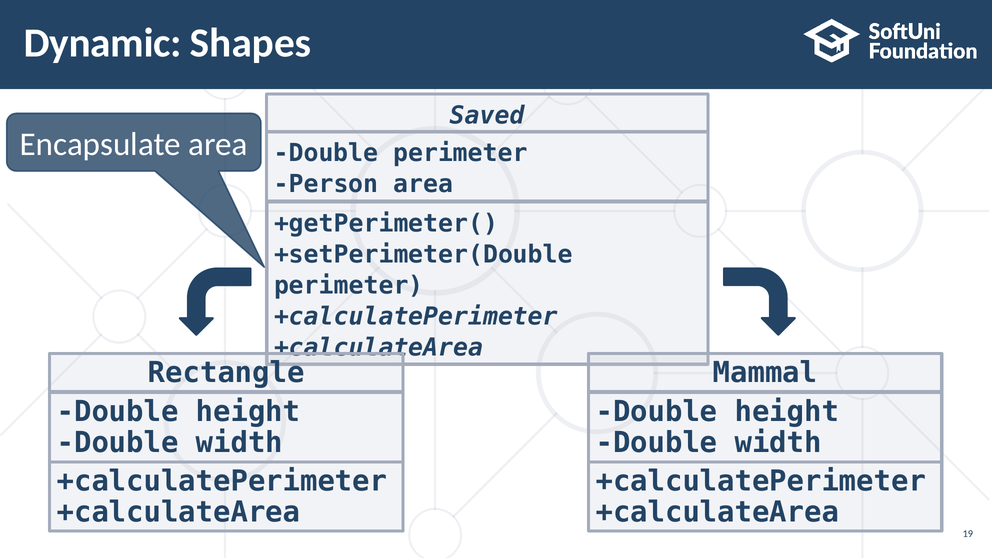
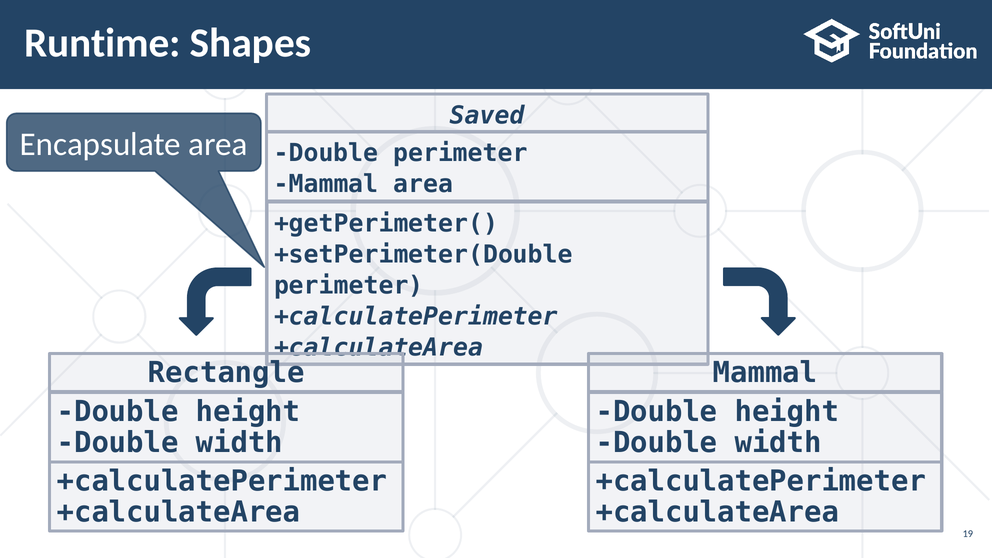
Dynamic: Dynamic -> Runtime
Person at (326, 184): Person -> Mammal
